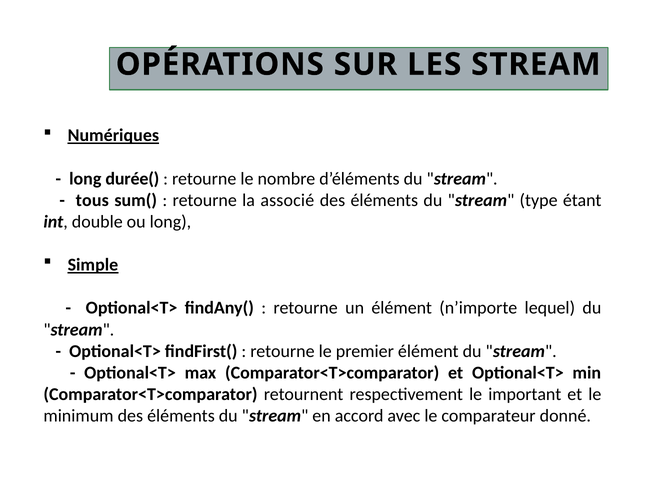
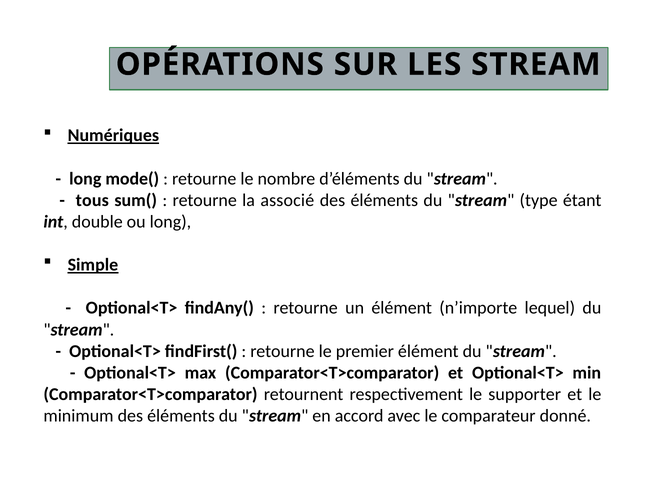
durée(: durée( -> mode(
important: important -> supporter
